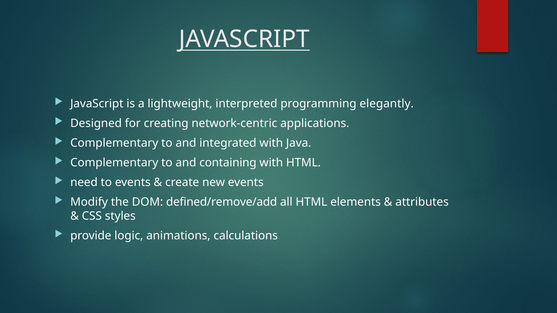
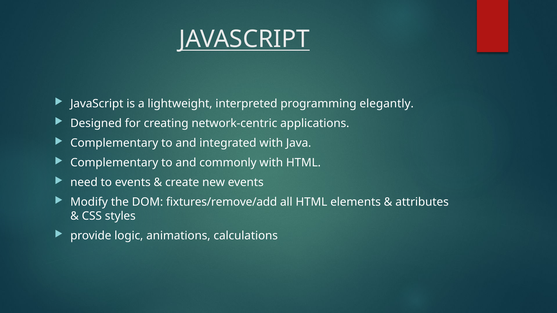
containing: containing -> commonly
defined/remove/add: defined/remove/add -> fixtures/remove/add
